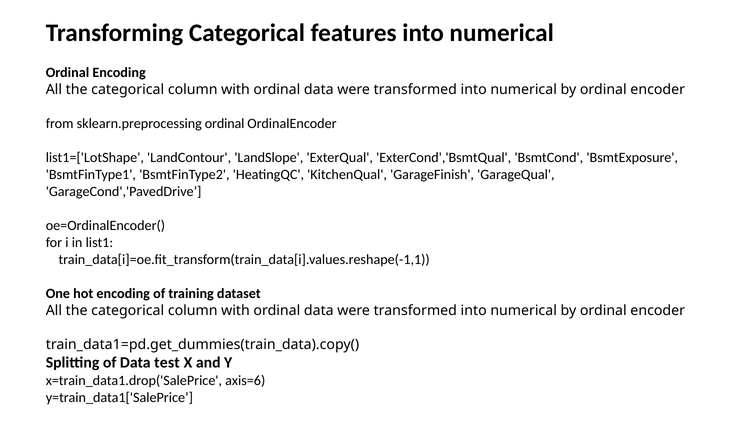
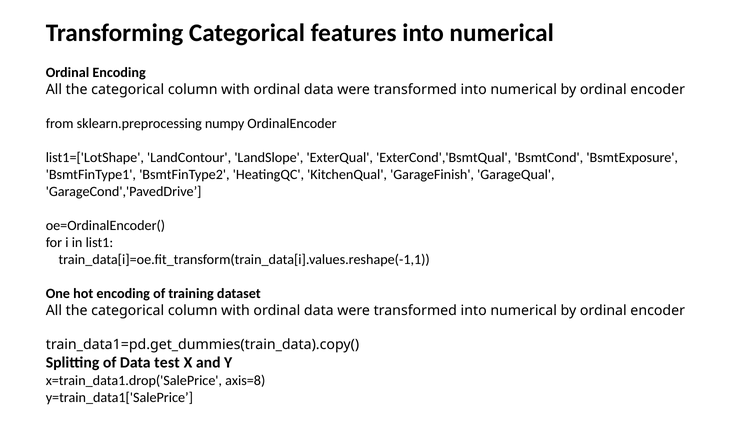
sklearn.preprocessing ordinal: ordinal -> numpy
axis=6: axis=6 -> axis=8
